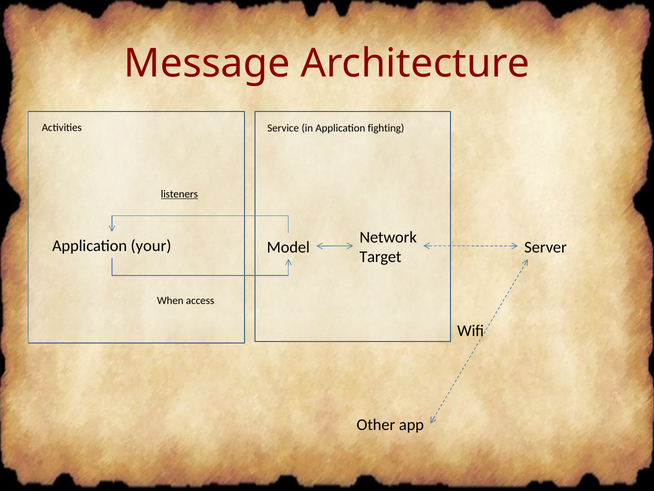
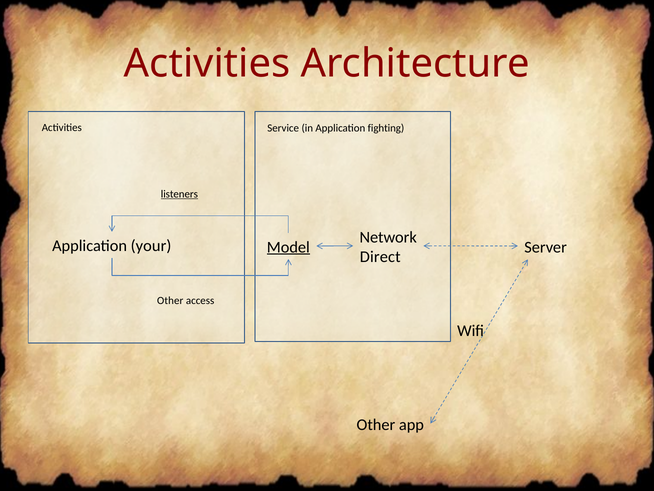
Message at (207, 63): Message -> Activities
Model underline: none -> present
Target: Target -> Direct
When at (170, 300): When -> Other
